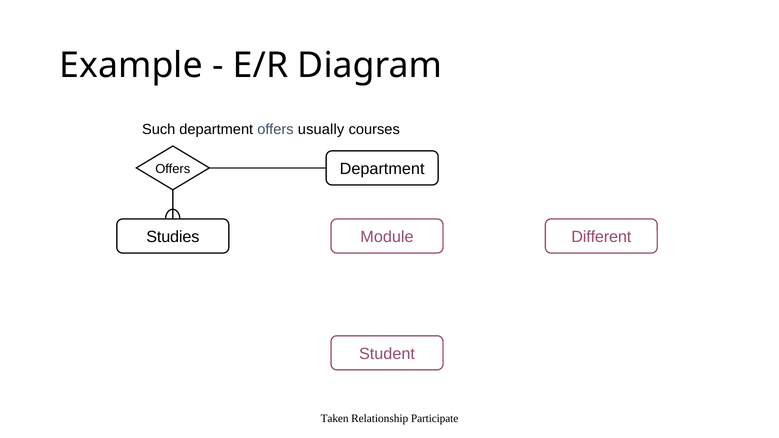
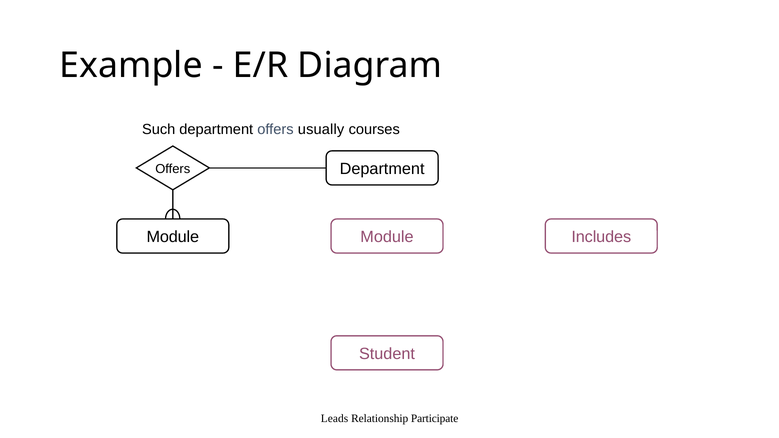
Studies at (173, 237): Studies -> Module
Different: Different -> Includes
Taken: Taken -> Leads
